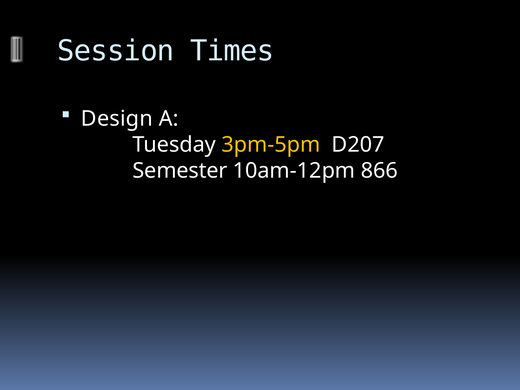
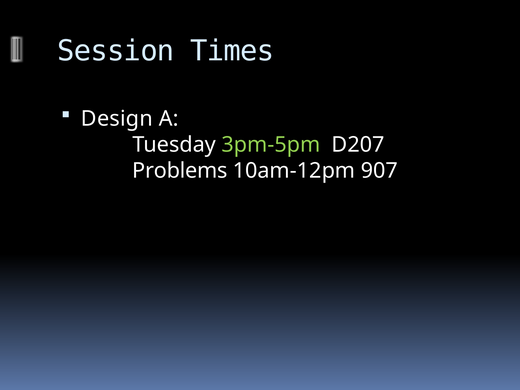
3pm-5pm colour: yellow -> light green
Semester: Semester -> Problems
866: 866 -> 907
